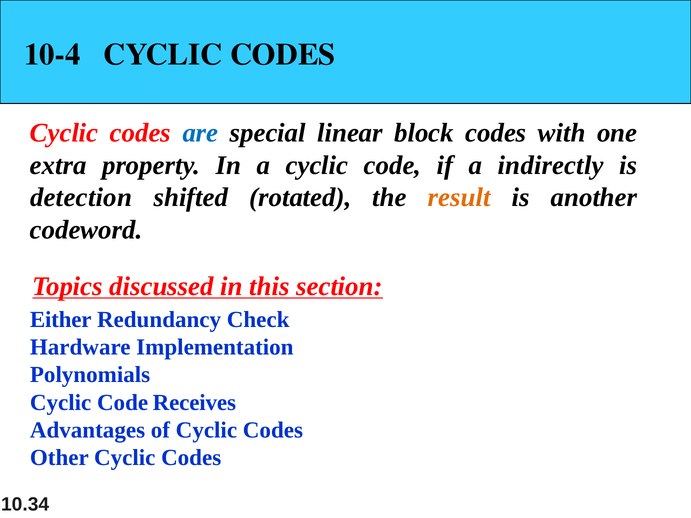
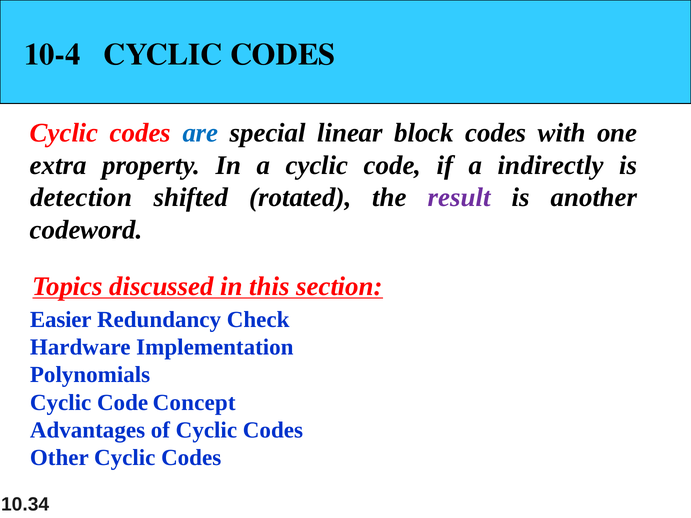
result colour: orange -> purple
Either: Either -> Easier
Receives: Receives -> Concept
